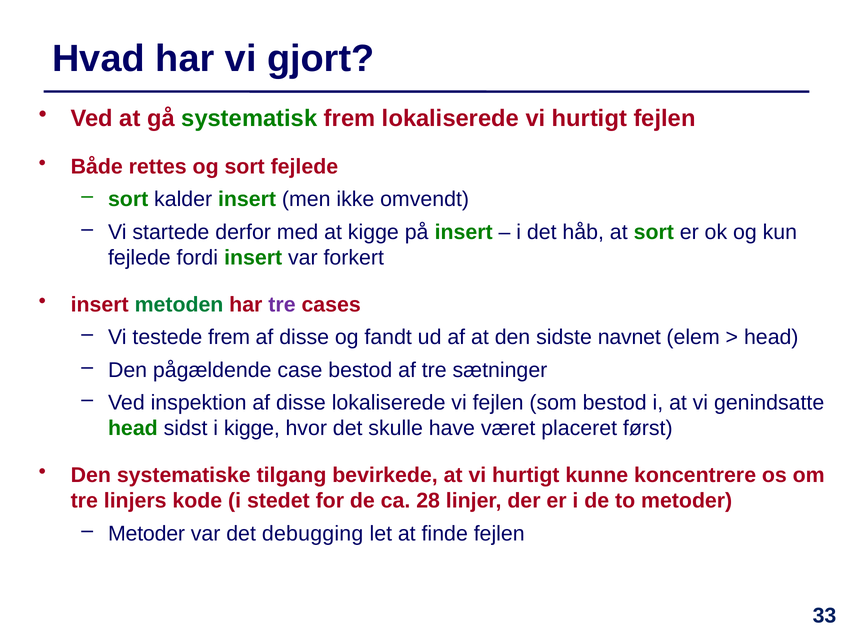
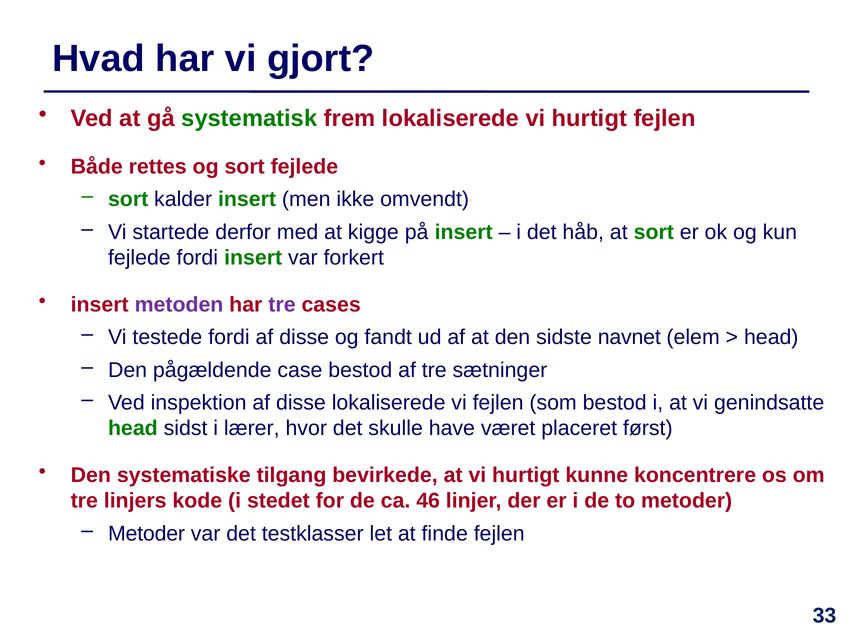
metoden colour: green -> purple
testede frem: frem -> fordi
i kigge: kigge -> lærer
28: 28 -> 46
debugging: debugging -> testklasser
